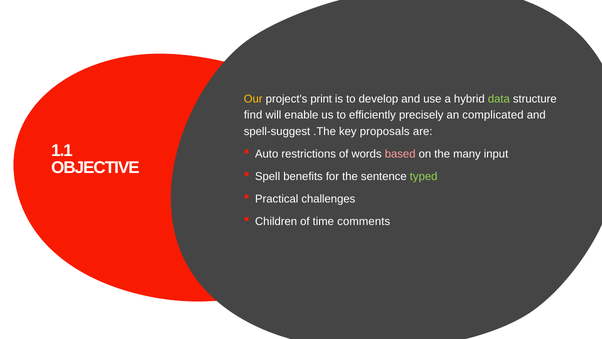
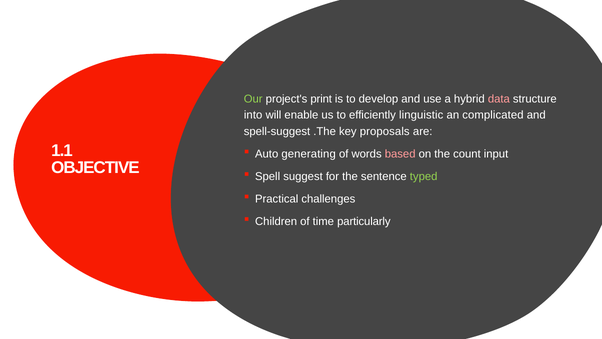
Our colour: yellow -> light green
data colour: light green -> pink
find: find -> into
precisely: precisely -> linguistic
restrictions: restrictions -> generating
many: many -> count
benefits: benefits -> suggest
comments: comments -> particularly
